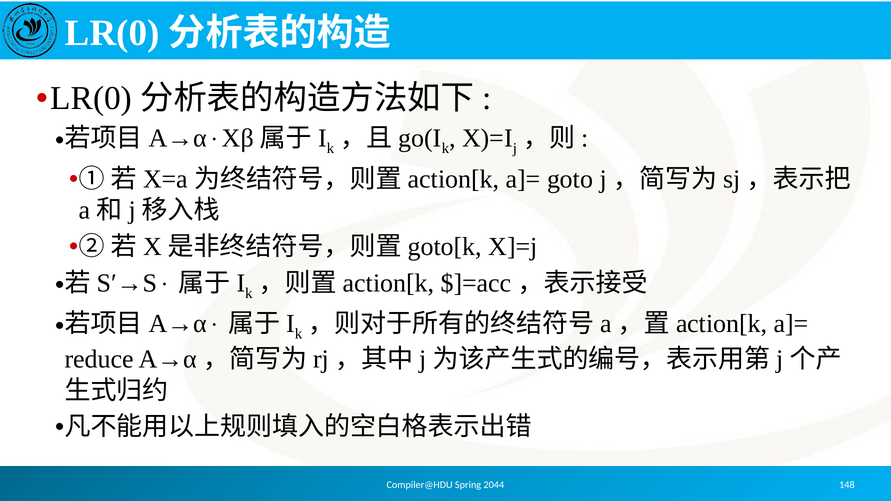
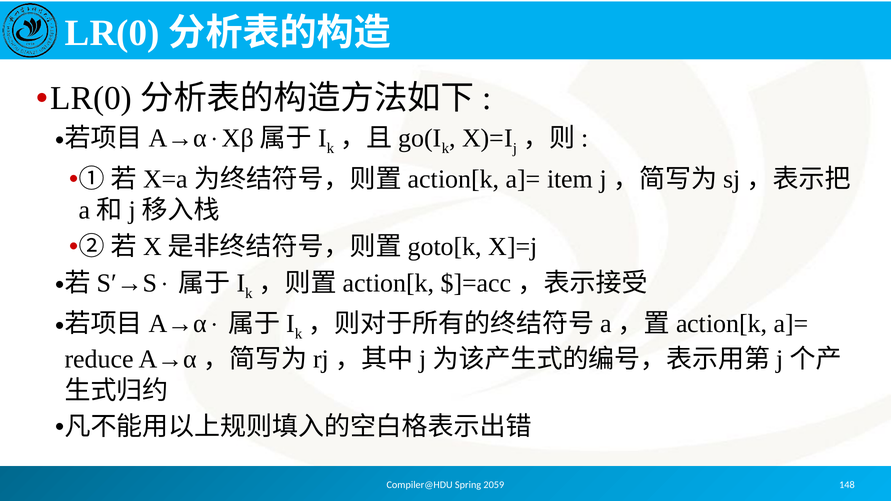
goto: goto -> item
2044: 2044 -> 2059
